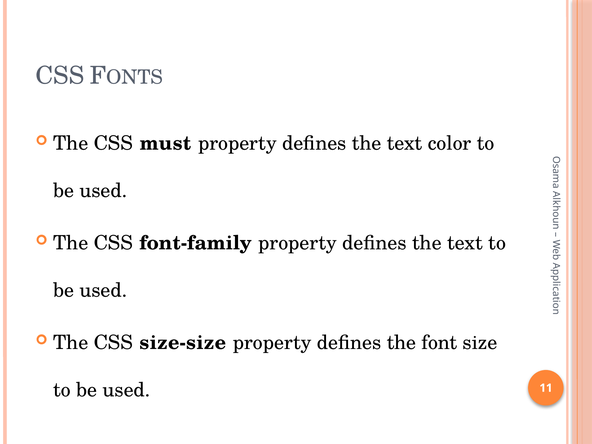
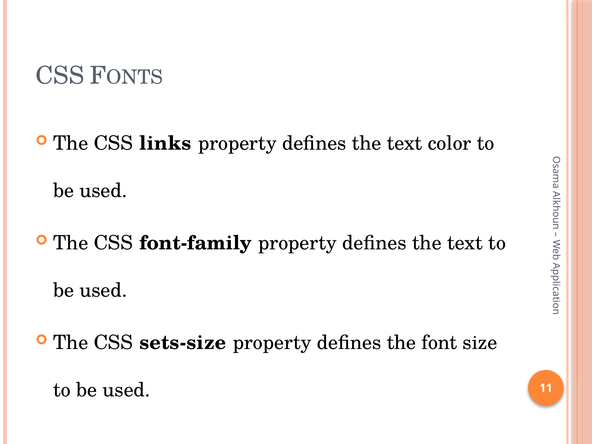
must: must -> links
size-size: size-size -> sets-size
